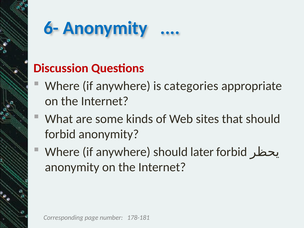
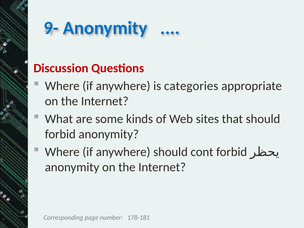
6-: 6- -> 9-
later: later -> cont
